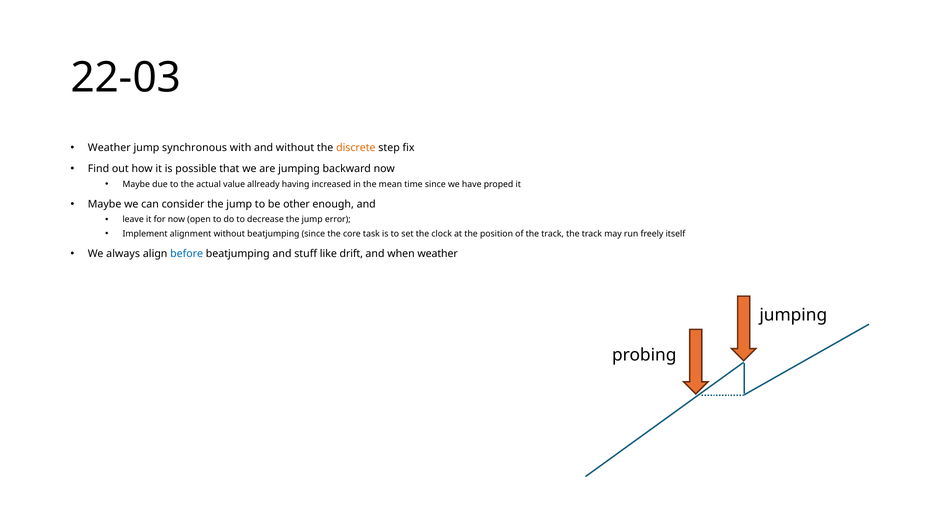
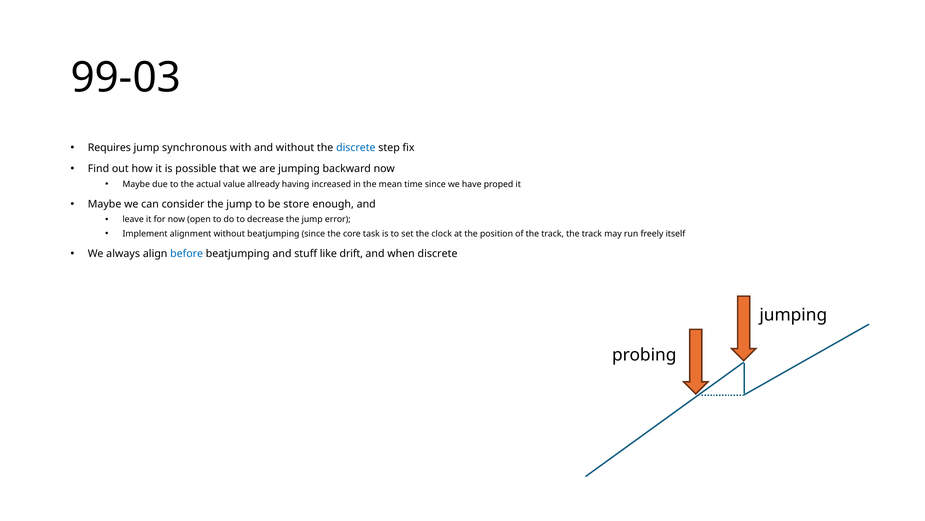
22-03: 22-03 -> 99-03
Weather at (109, 148): Weather -> Requires
discrete at (356, 148) colour: orange -> blue
other: other -> store
when weather: weather -> discrete
